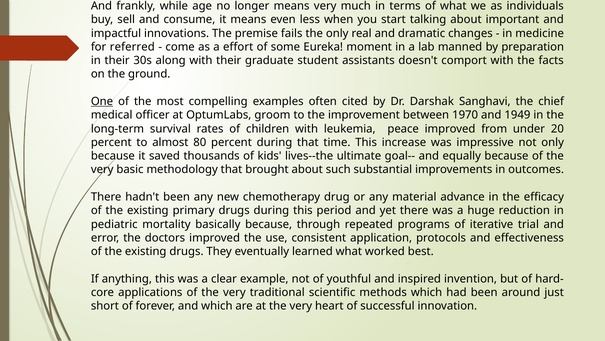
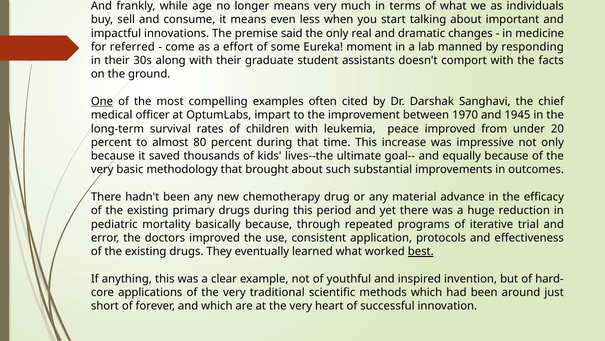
fails: fails -> said
preparation: preparation -> responding
groom: groom -> impart
1949: 1949 -> 1945
best underline: none -> present
